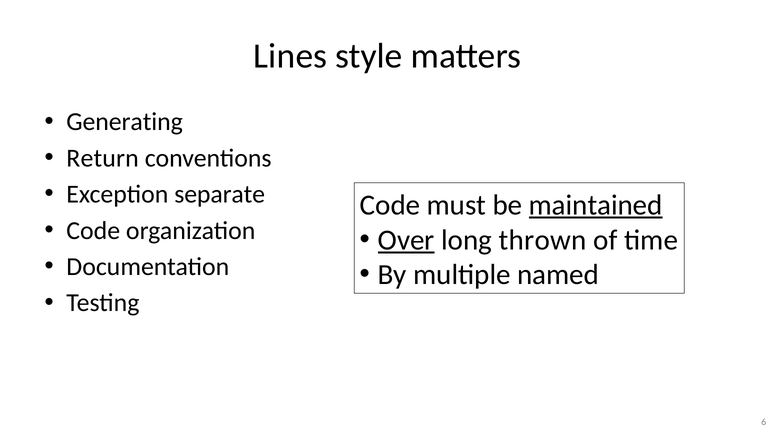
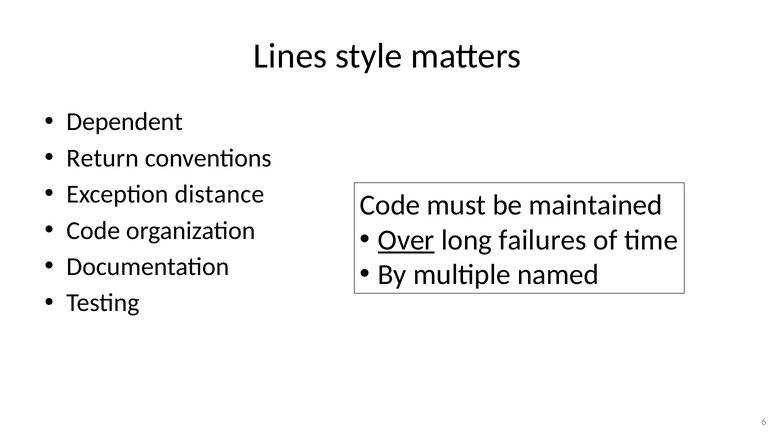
Generating: Generating -> Dependent
separate: separate -> distance
maintained underline: present -> none
thrown: thrown -> failures
